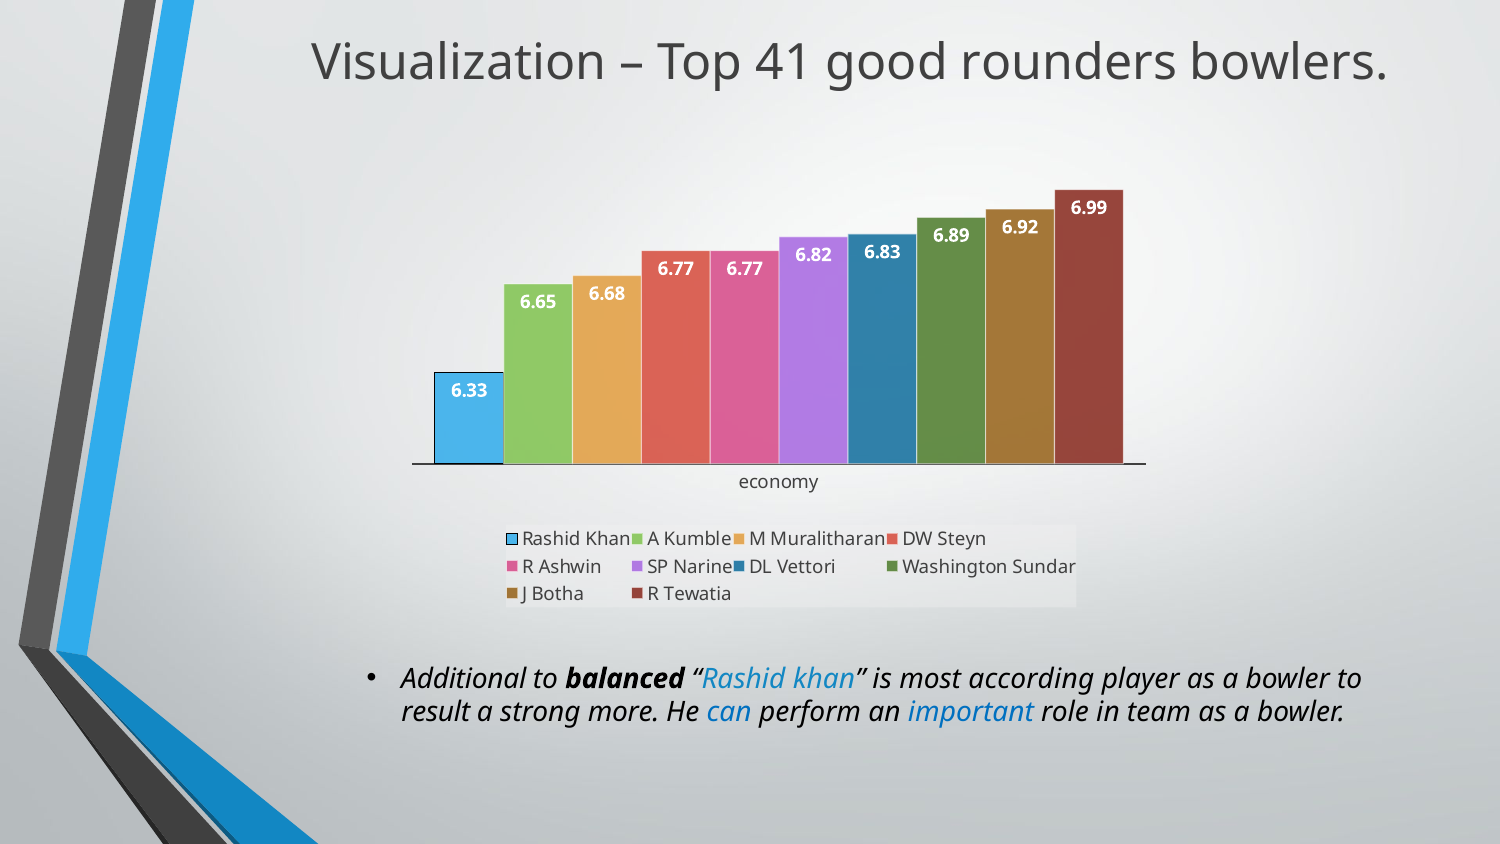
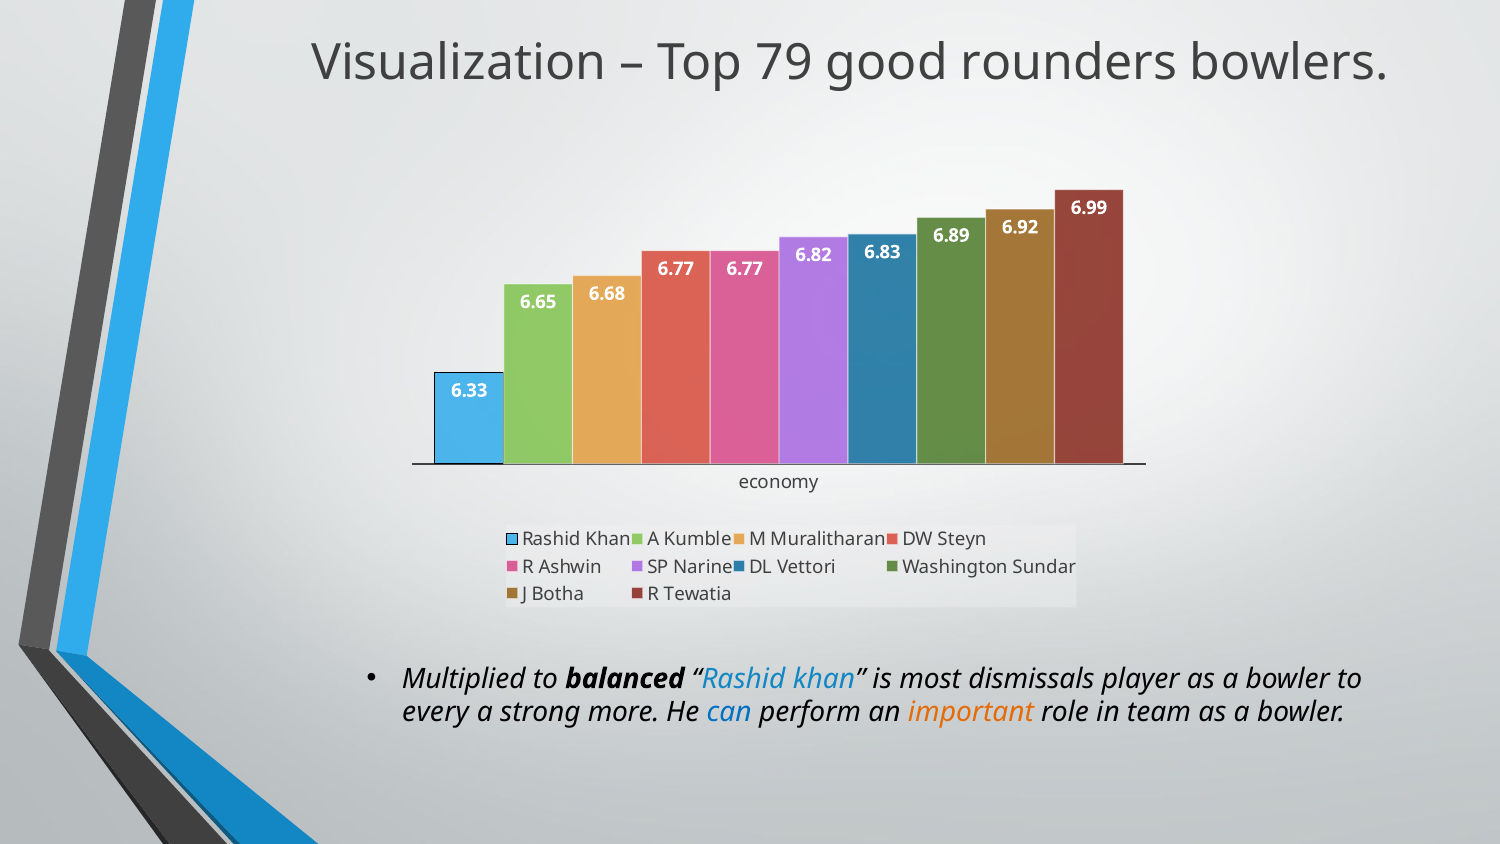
41: 41 -> 79
Additional: Additional -> Multiplied
according: according -> dismissals
result: result -> every
important colour: blue -> orange
